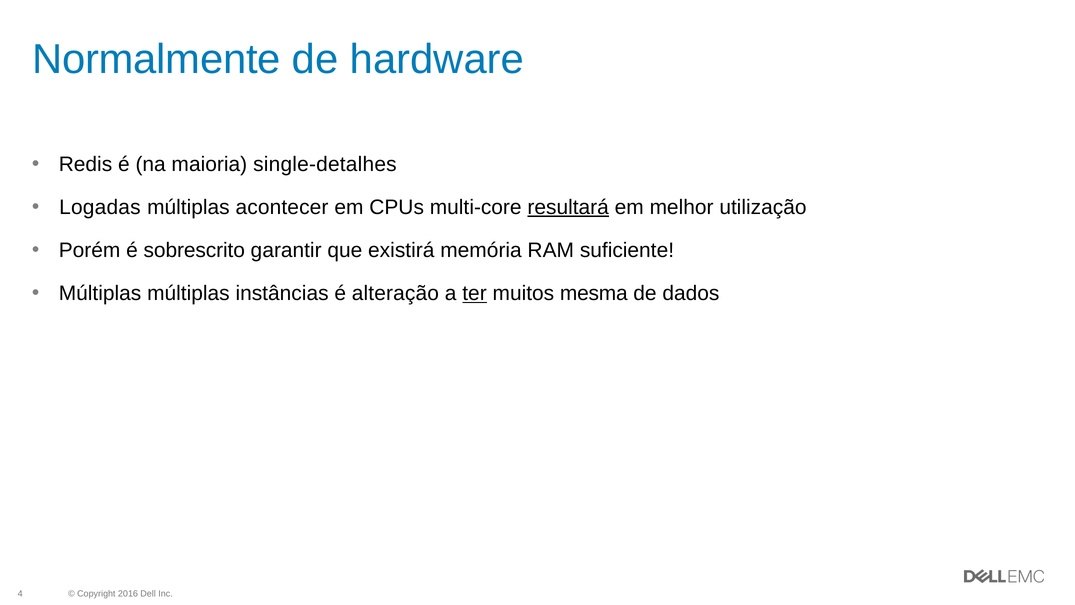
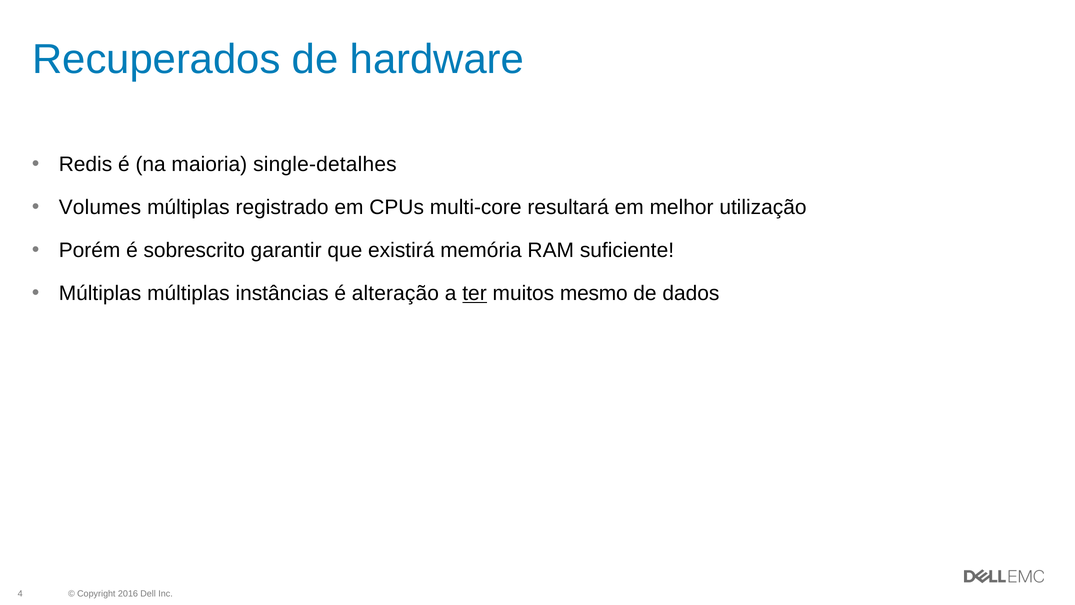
Normalmente: Normalmente -> Recuperados
Logadas: Logadas -> Volumes
acontecer: acontecer -> registrado
resultará underline: present -> none
mesma: mesma -> mesmo
